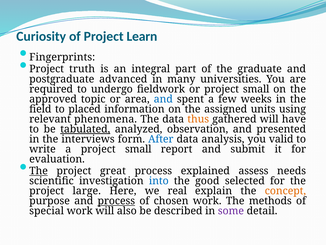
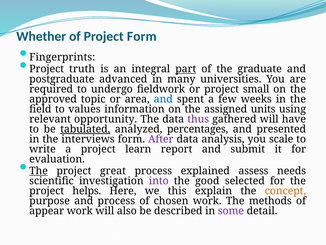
Curiosity: Curiosity -> Whether
Project Learn: Learn -> Form
part underline: none -> present
placed: placed -> values
phenomena: phenomena -> opportunity
thus colour: orange -> purple
observation: observation -> percentages
After colour: blue -> purple
valid: valid -> scale
a project small: small -> learn
into colour: blue -> purple
large: large -> helps
real: real -> this
process at (116, 201) underline: present -> none
special: special -> appear
